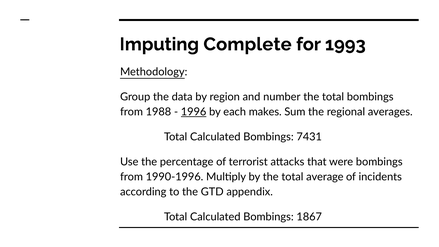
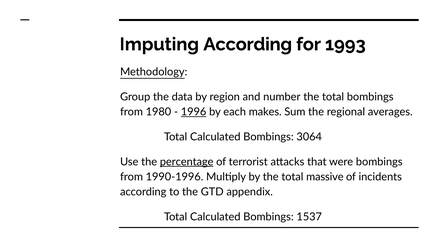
Imputing Complete: Complete -> According
1988: 1988 -> 1980
7431: 7431 -> 3064
percentage underline: none -> present
average: average -> massive
1867: 1867 -> 1537
